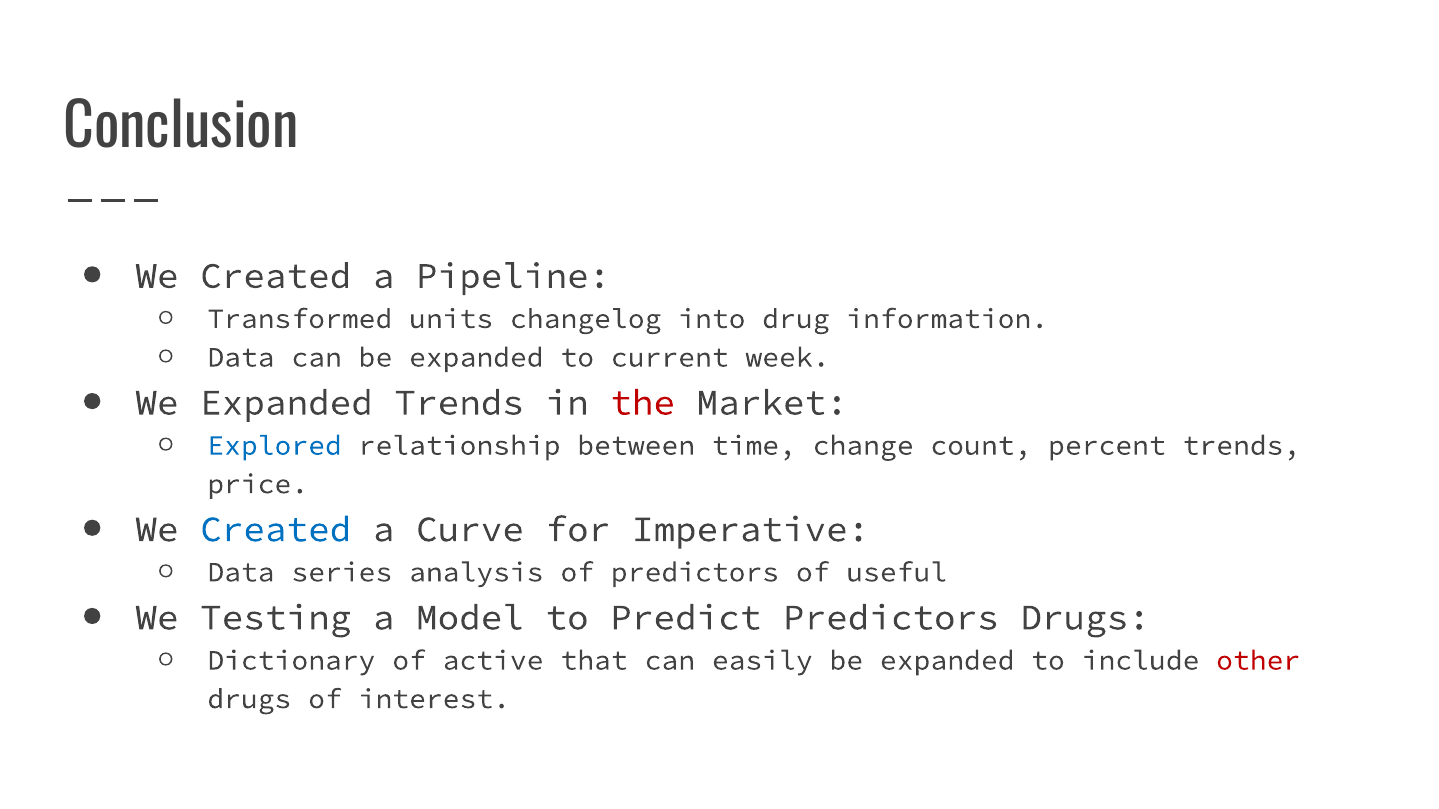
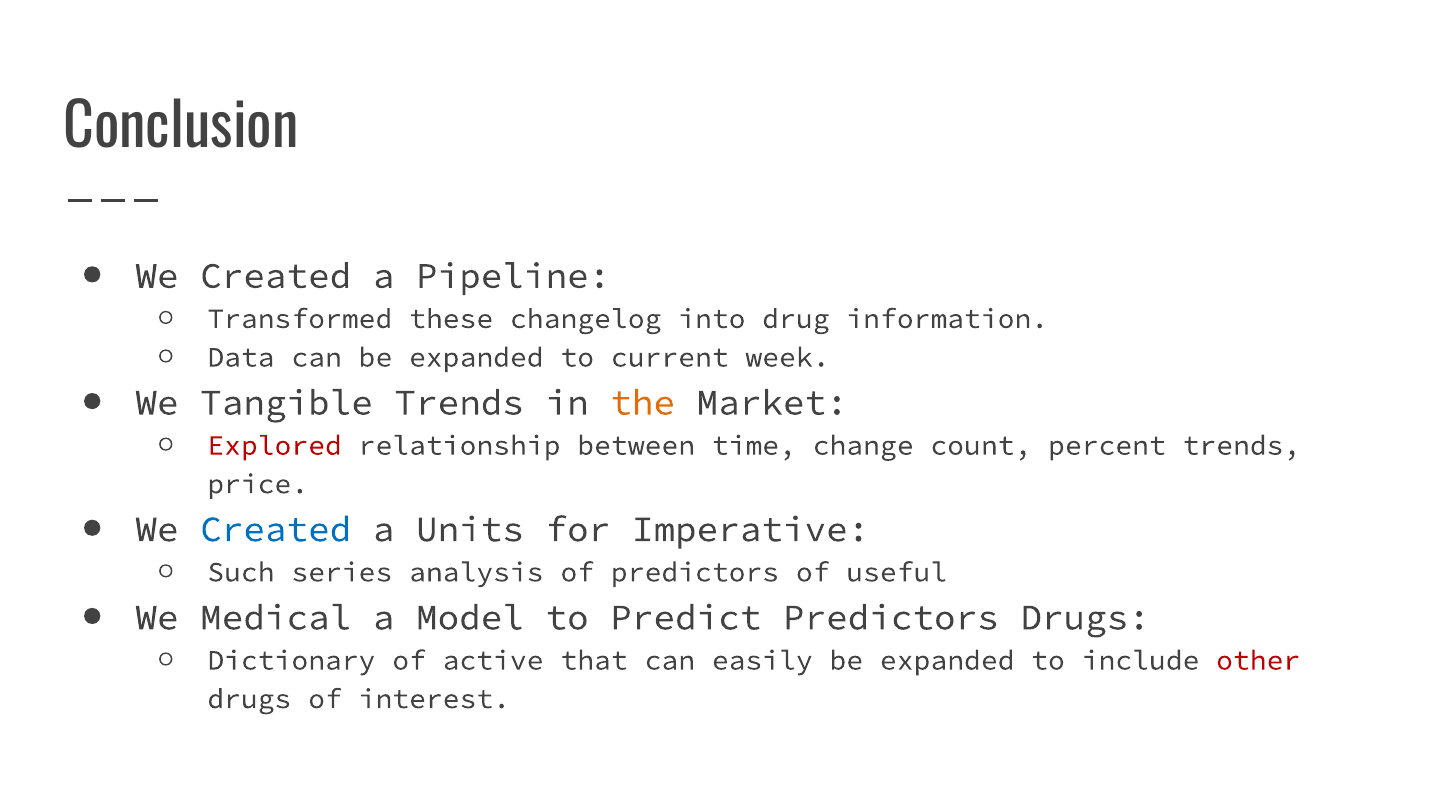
units: units -> these
We Expanded: Expanded -> Tangible
the colour: red -> orange
Explored colour: blue -> red
Curve: Curve -> Units
Data at (241, 572): Data -> Such
Testing: Testing -> Medical
